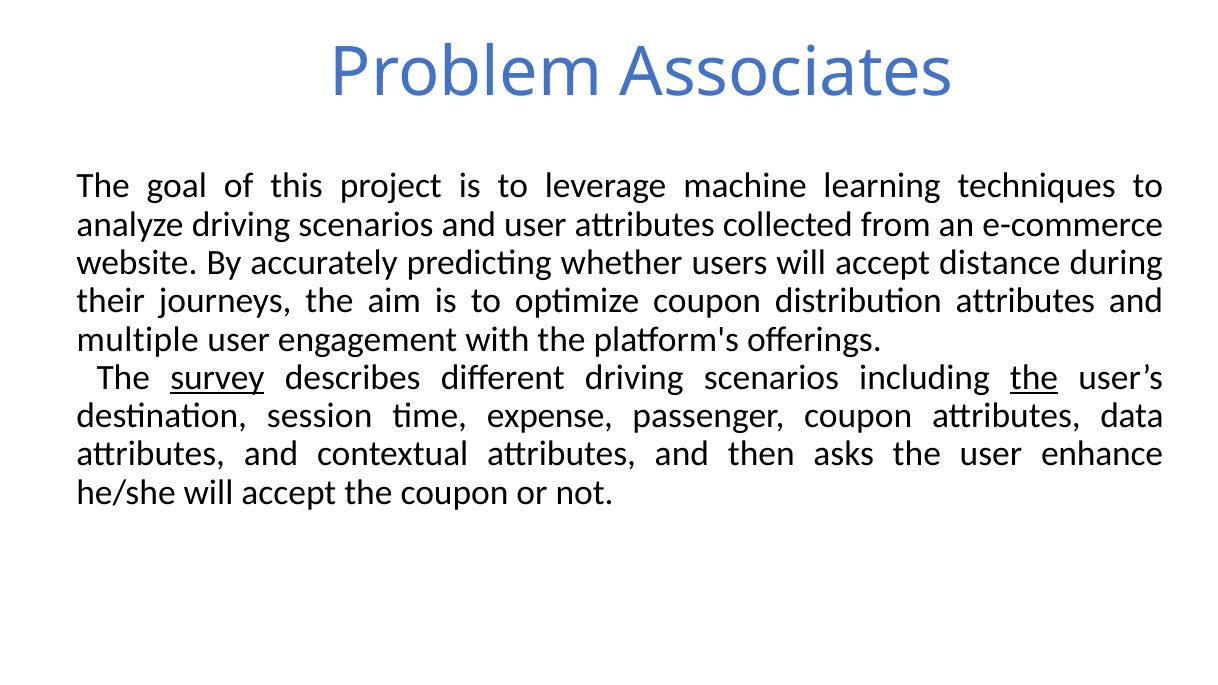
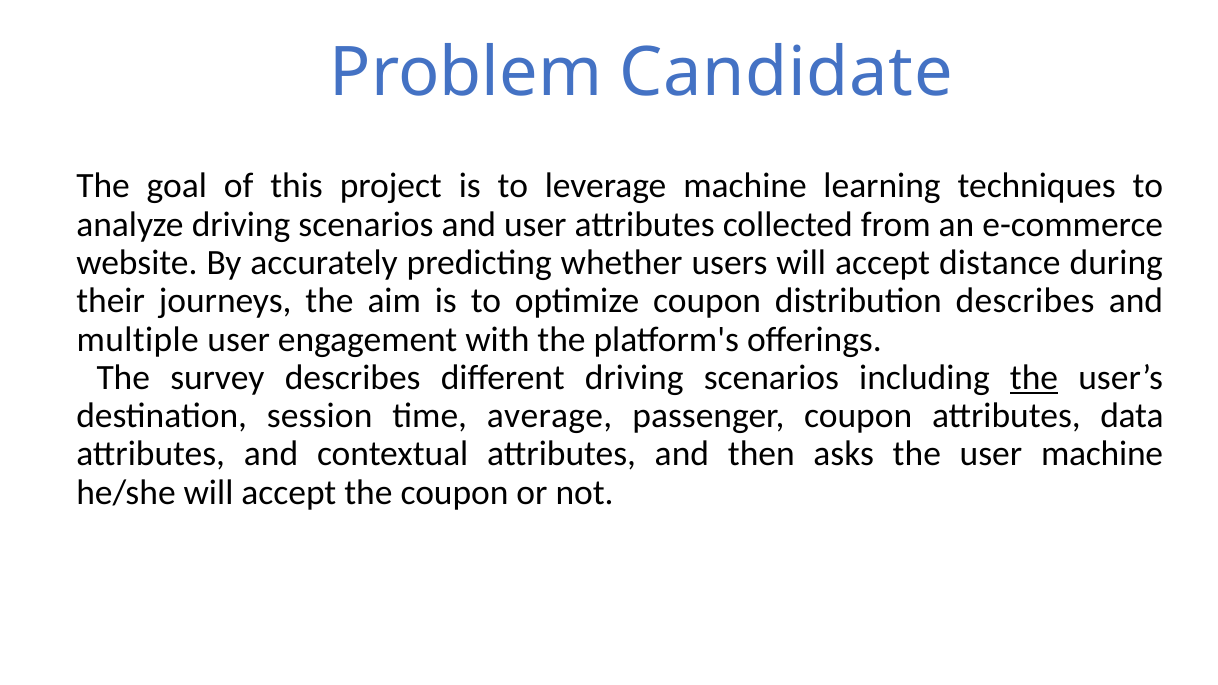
Associates: Associates -> Candidate
distribution attributes: attributes -> describes
survey underline: present -> none
expense: expense -> average
user enhance: enhance -> machine
